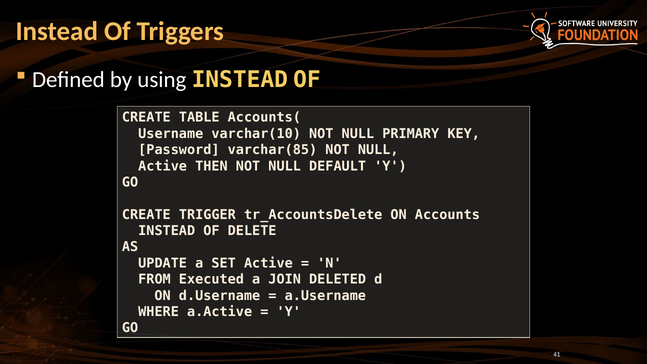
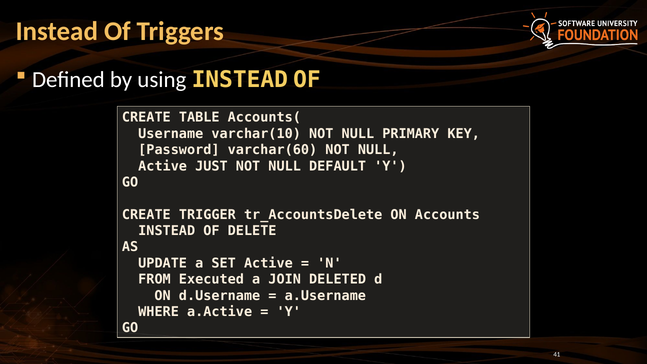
varchar(85: varchar(85 -> varchar(60
THEN: THEN -> JUST
